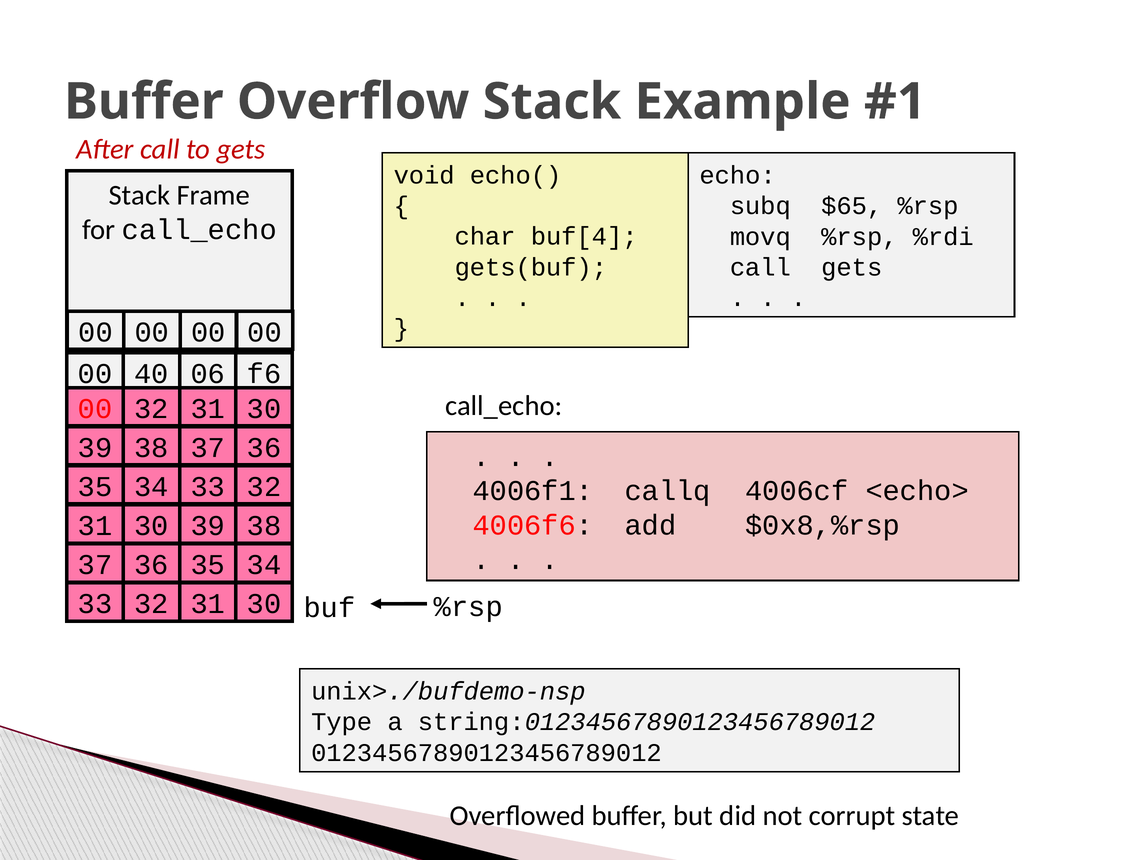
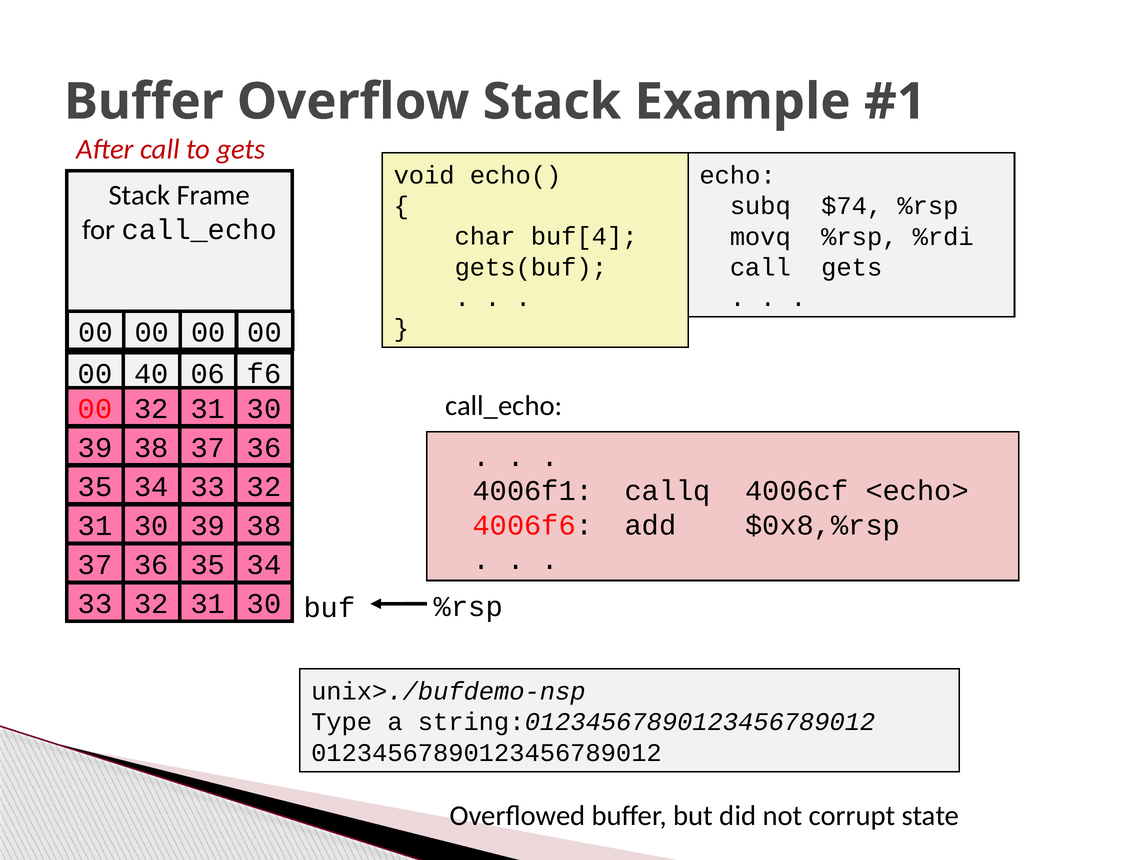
$65: $65 -> $74
